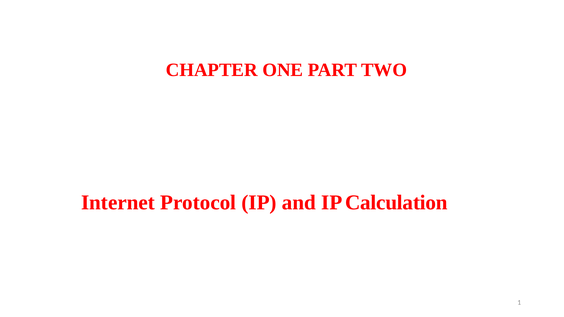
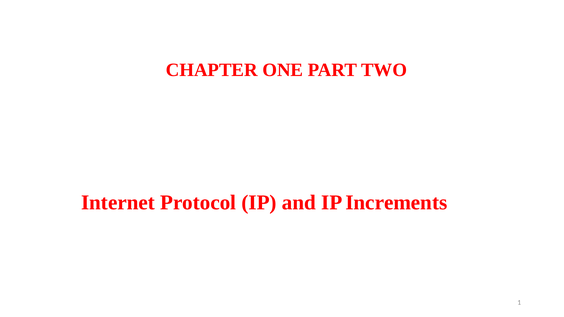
Calculation: Calculation -> Increments
